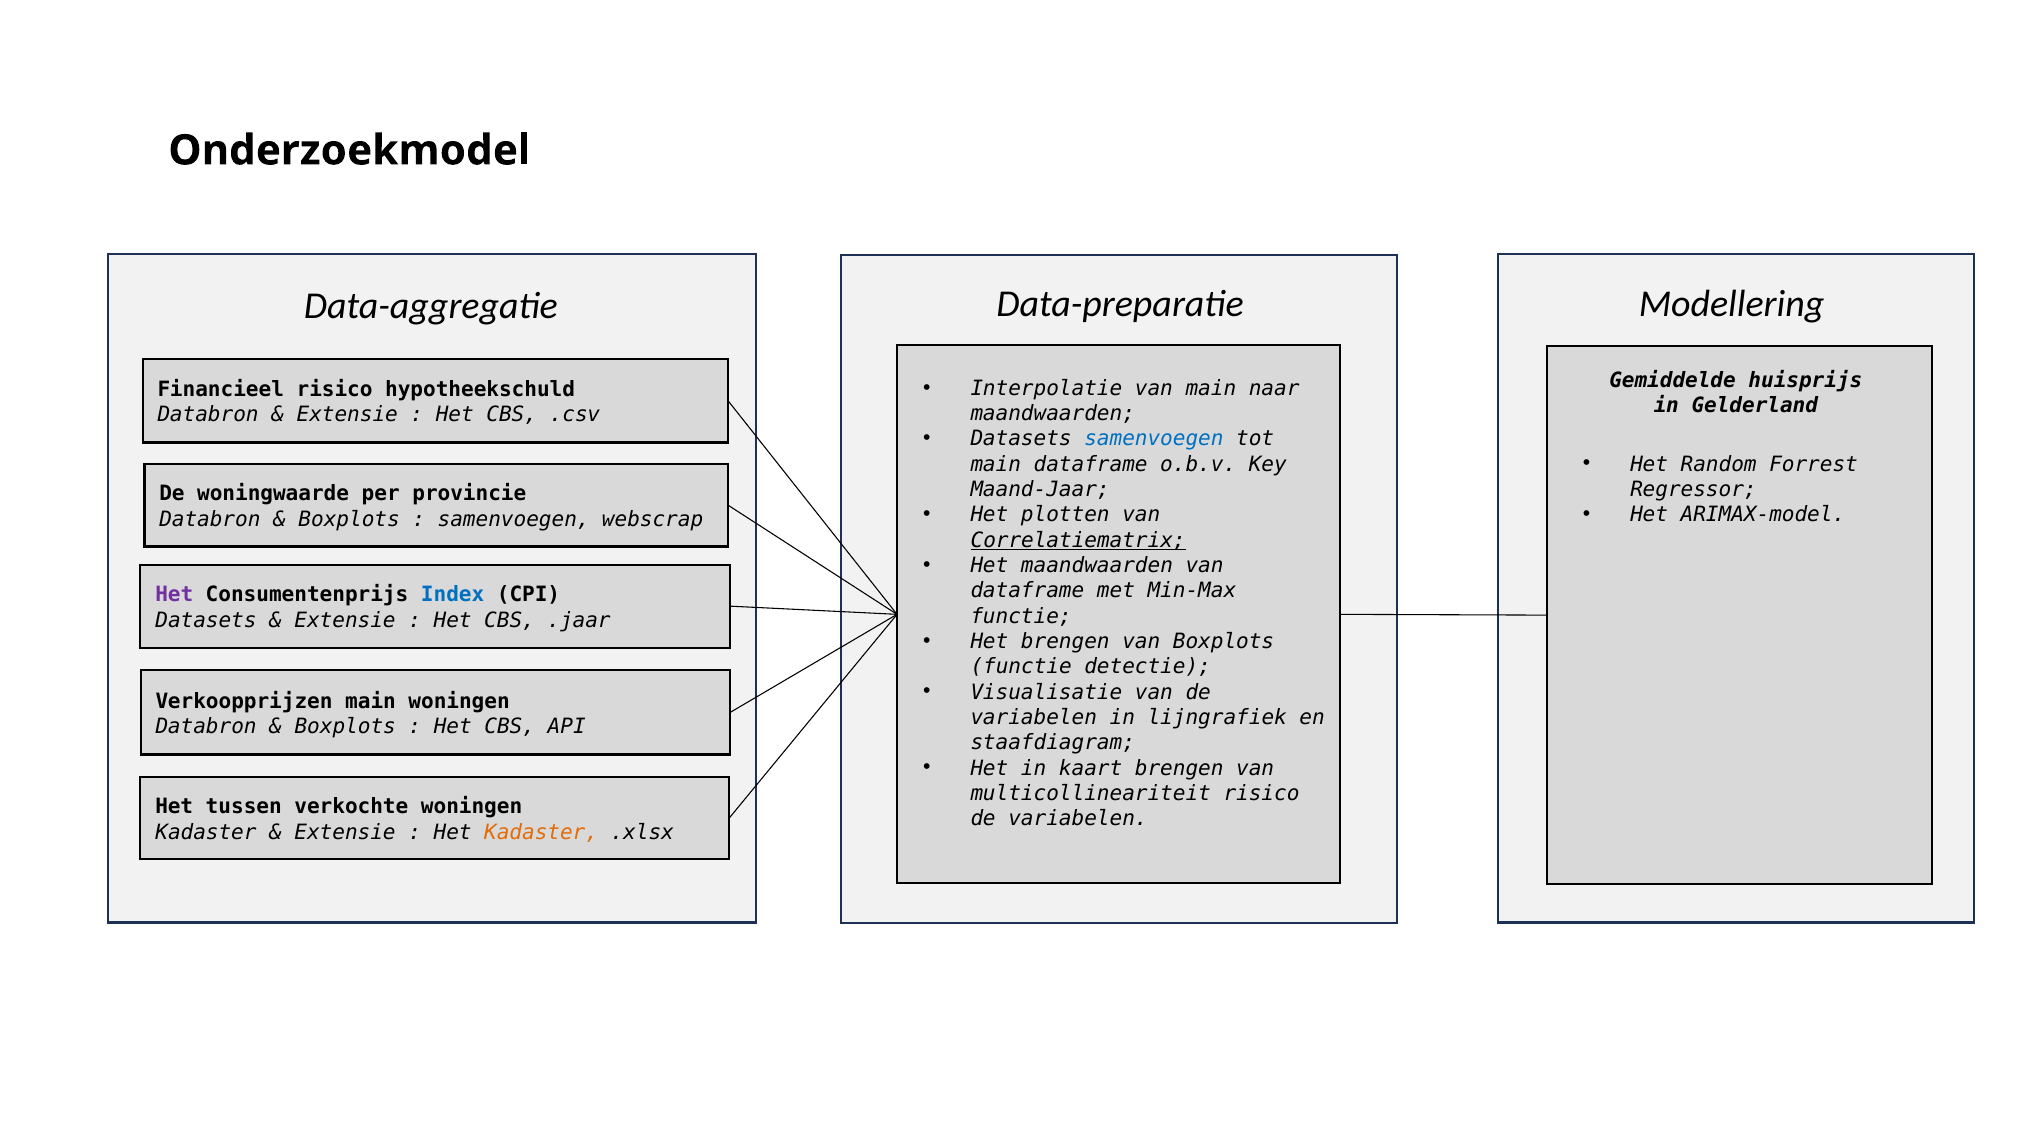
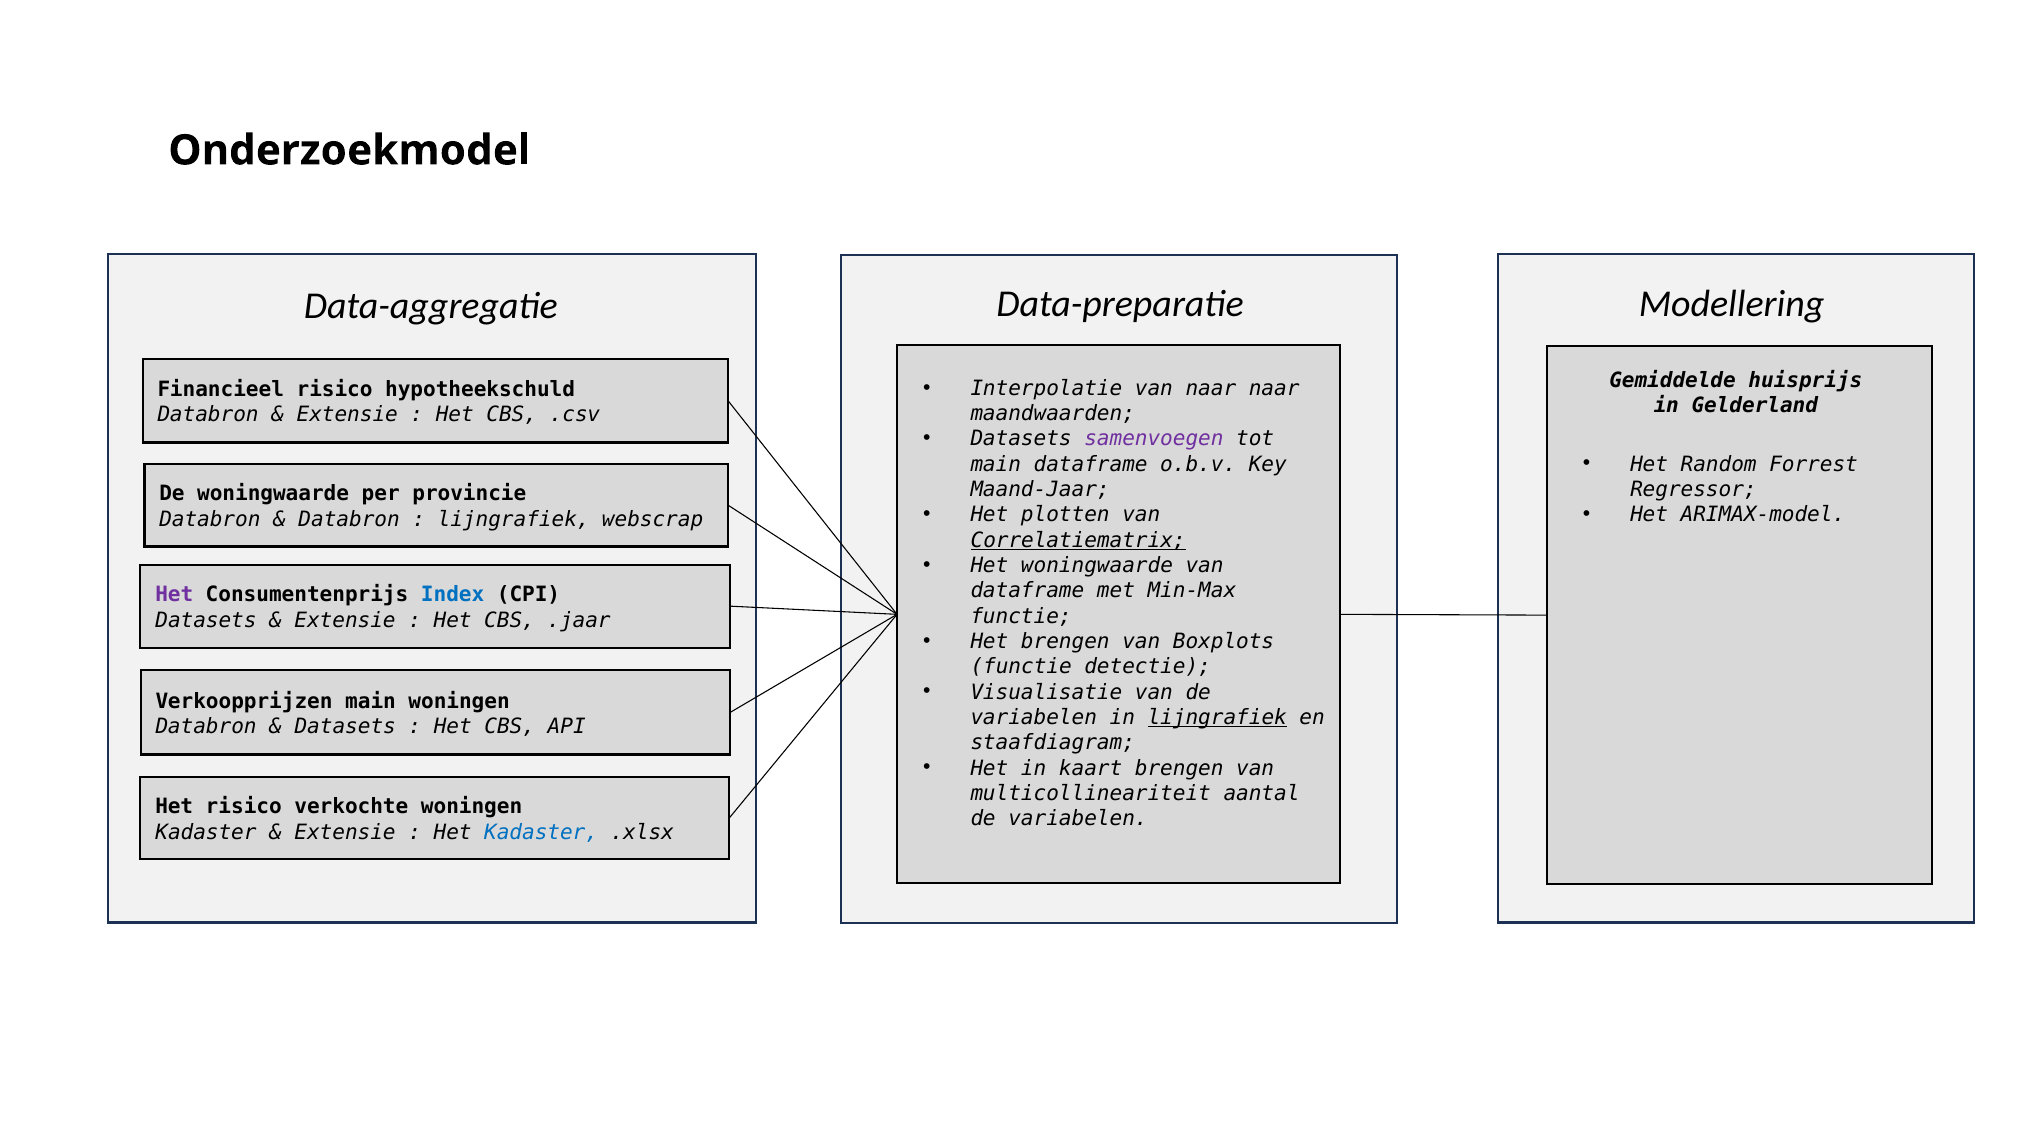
van main: main -> naar
samenvoegen at (1154, 439) colour: blue -> purple
Boxplots at (349, 519): Boxplots -> Databron
samenvoegen at (514, 519): samenvoegen -> lijngrafiek
Het maandwaarden: maandwaarden -> woningwaarde
lijngrafiek at (1217, 718) underline: none -> present
Boxplots at (345, 727): Boxplots -> Datasets
multicollineariteit risico: risico -> aantal
Het tussen: tussen -> risico
Kadaster at (541, 833) colour: orange -> blue
